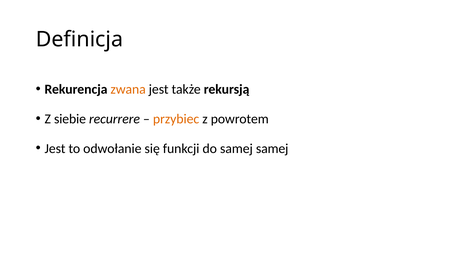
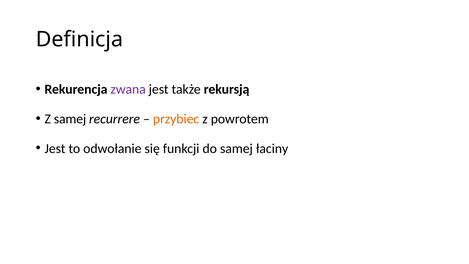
zwana colour: orange -> purple
Z siebie: siebie -> samej
samej samej: samej -> łaciny
